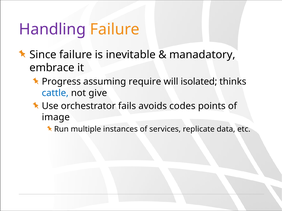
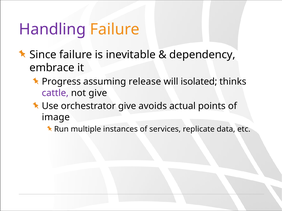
manadatory: manadatory -> dependency
require: require -> release
cattle colour: blue -> purple
orchestrator fails: fails -> give
codes: codes -> actual
